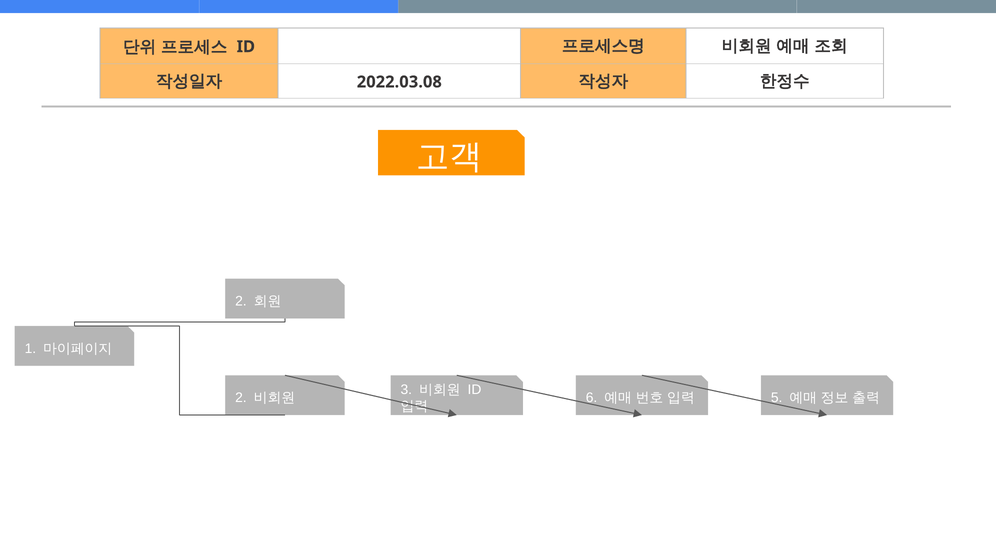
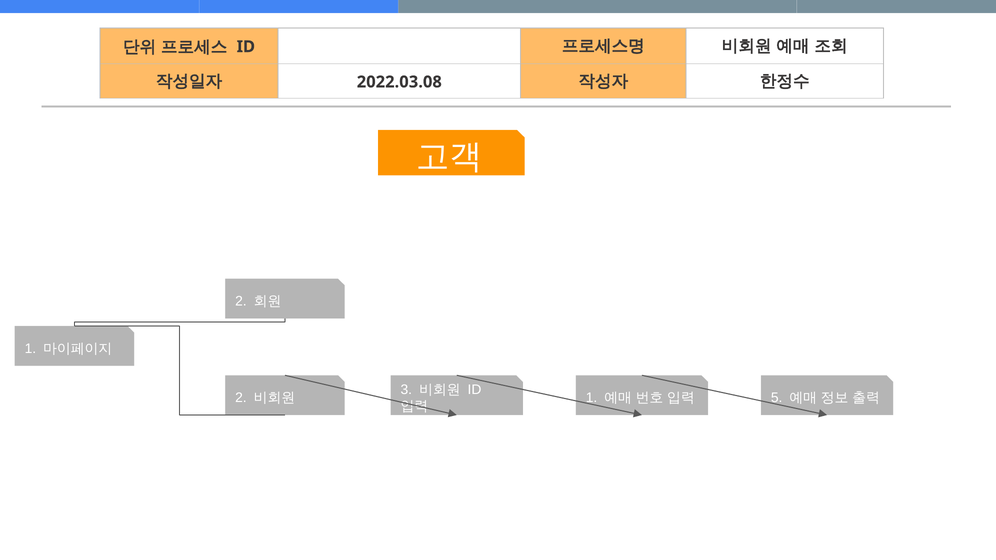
6 at (592, 398): 6 -> 1
